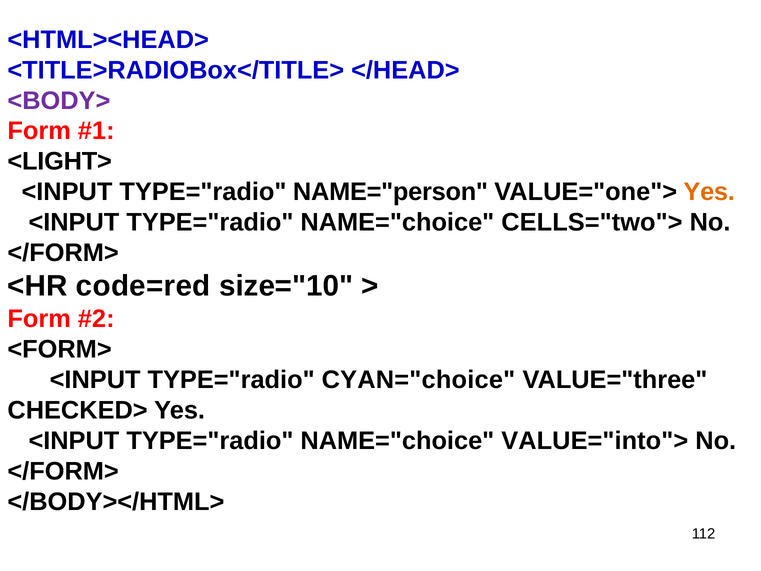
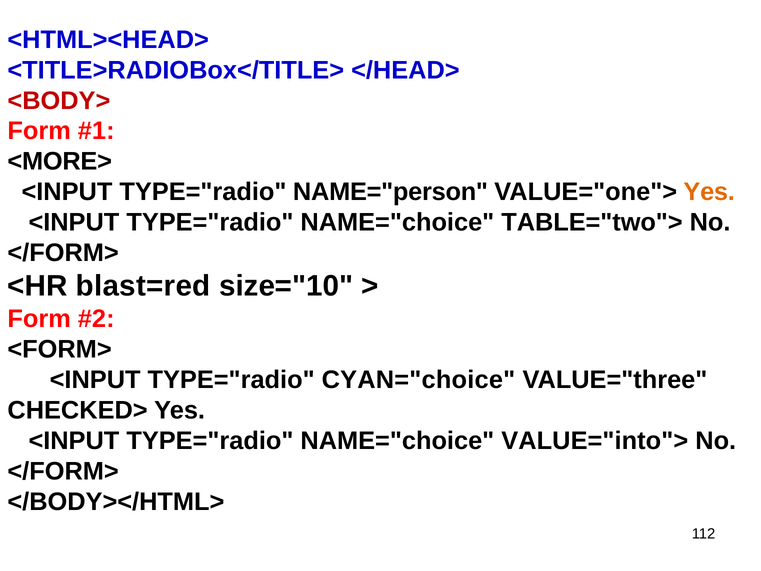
<BODY> colour: purple -> red
<LIGHT>: <LIGHT> -> <MORE>
CELLS="two">: CELLS="two"> -> TABLE="two">
code=red: code=red -> blast=red
